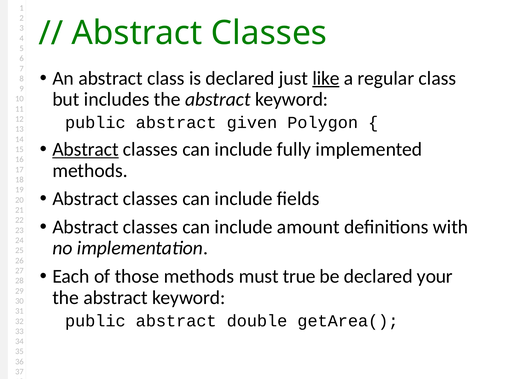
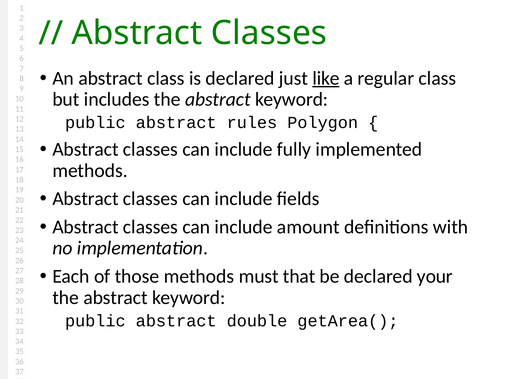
given: given -> rules
Abstract at (86, 149) underline: present -> none
true: true -> that
